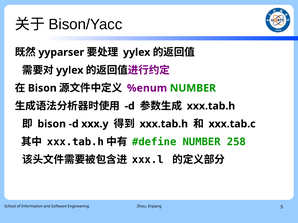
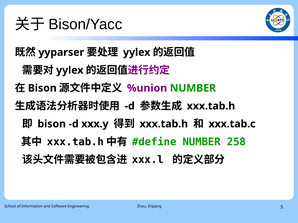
%enum: %enum -> %union
